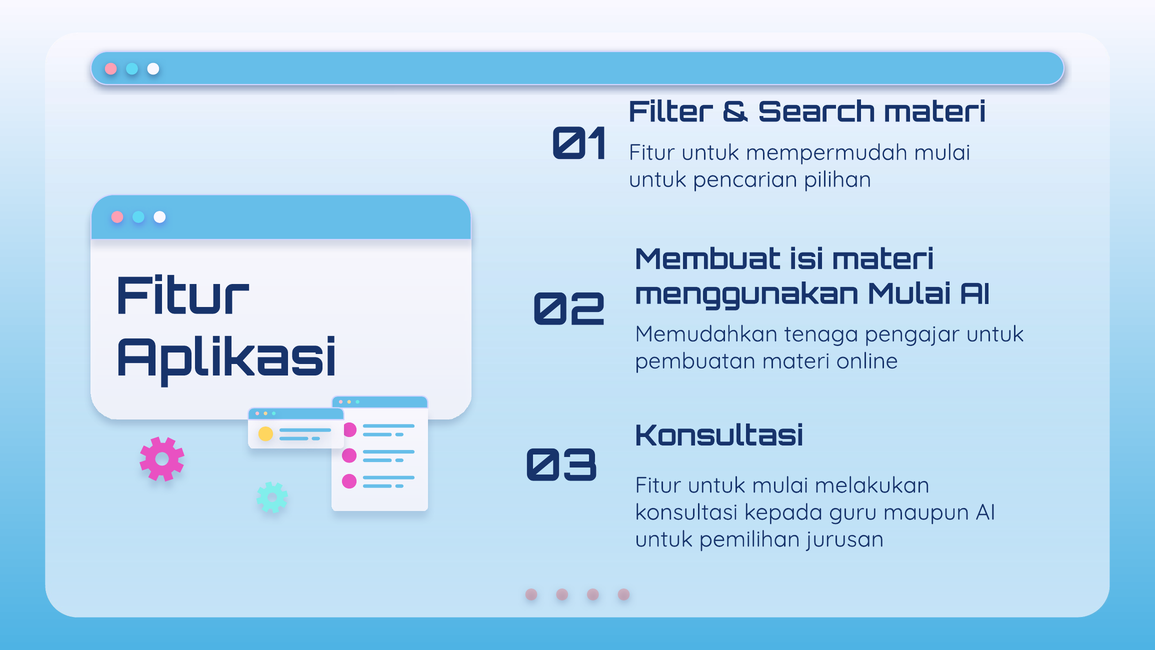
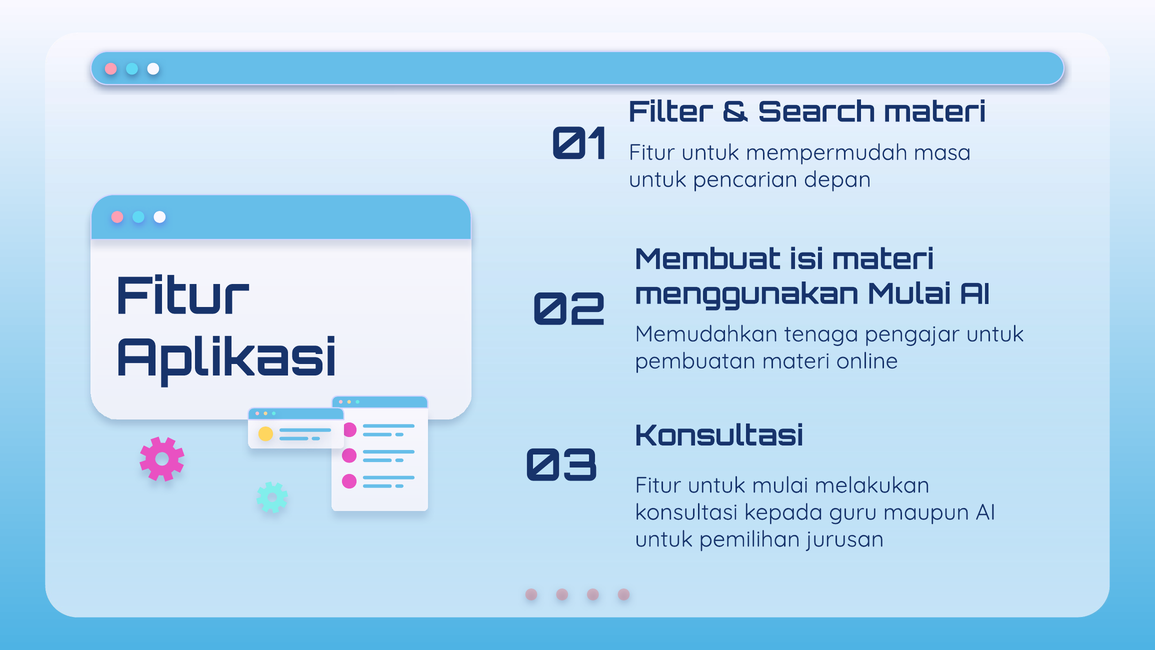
mempermudah mulai: mulai -> masa
pilihan: pilihan -> depan
